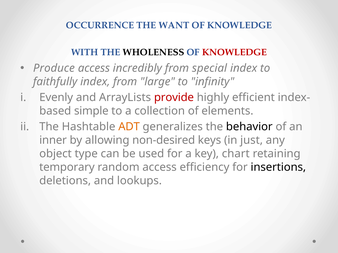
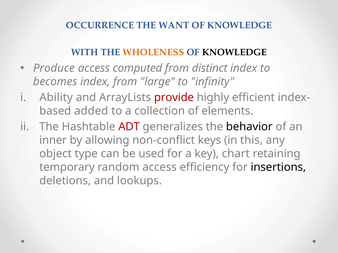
WHOLENESS colour: black -> orange
KNOWLEDGE at (235, 52) colour: red -> black
incredibly: incredibly -> computed
special: special -> distinct
faithfully: faithfully -> becomes
Evenly: Evenly -> Ability
simple: simple -> added
ADT colour: orange -> red
non-desired: non-desired -> non-conflict
just: just -> this
